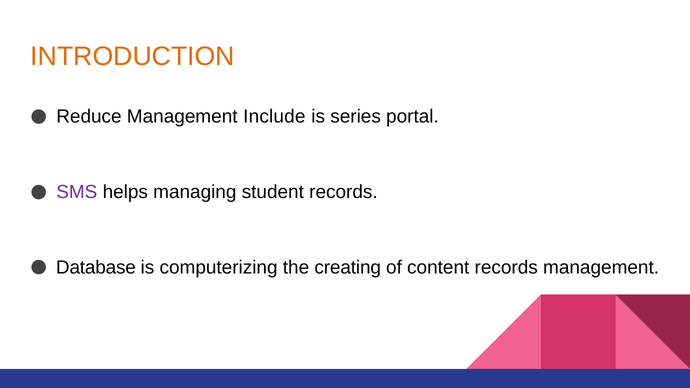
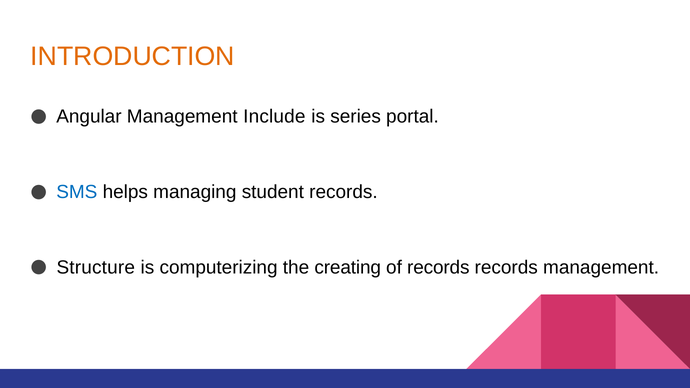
Reduce: Reduce -> Angular
SMS colour: purple -> blue
Database: Database -> Structure
of content: content -> records
